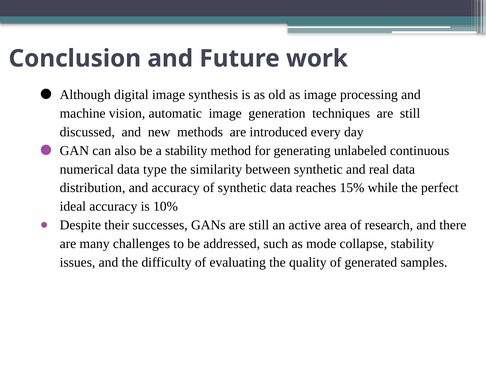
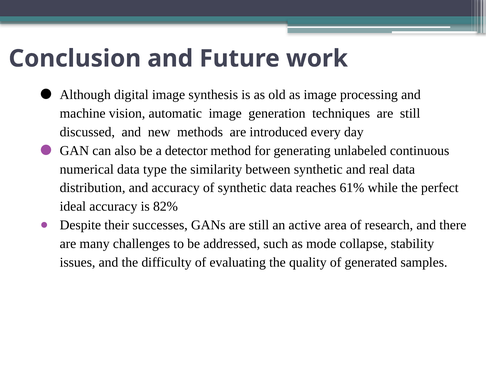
a stability: stability -> detector
15%: 15% -> 61%
10%: 10% -> 82%
